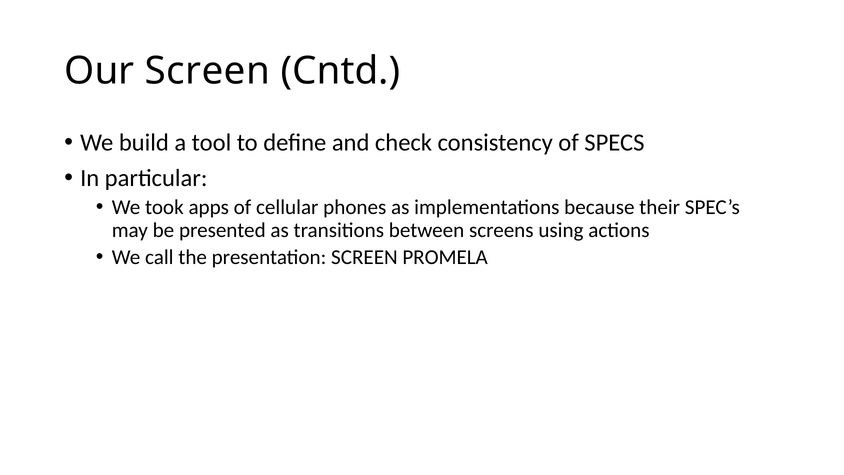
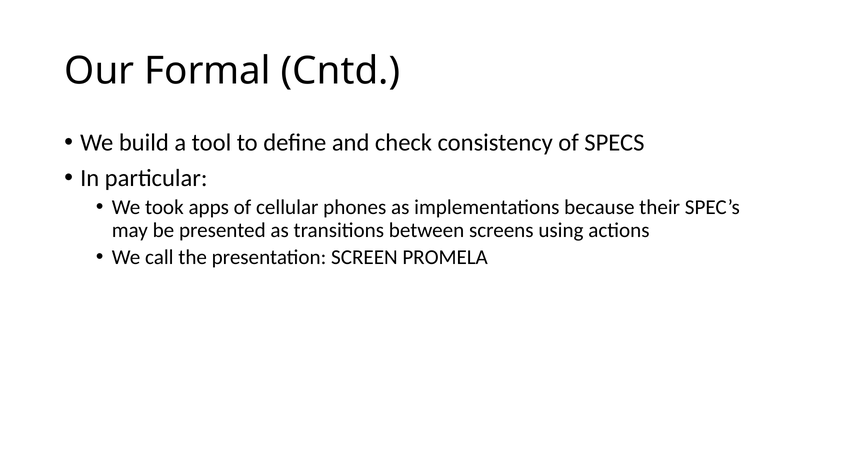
Our Screen: Screen -> Formal
